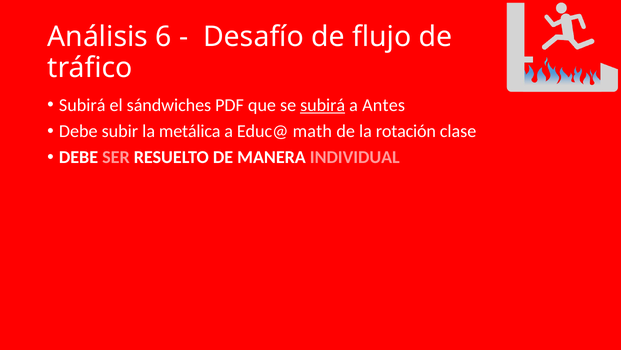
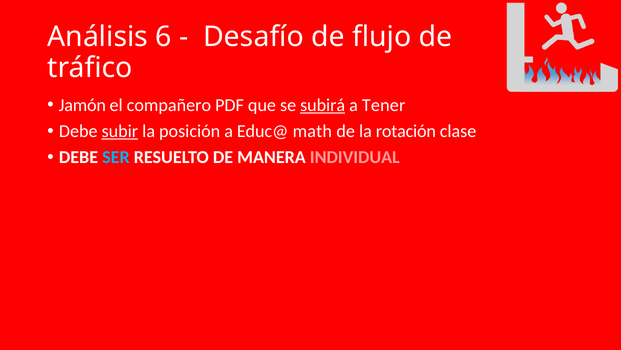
Subirá at (82, 105): Subirá -> Jamón
sándwiches: sándwiches -> compañero
Antes: Antes -> Tener
subir underline: none -> present
metálica: metálica -> posición
SER colour: pink -> light blue
